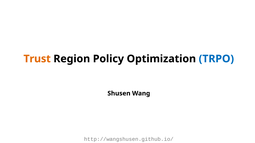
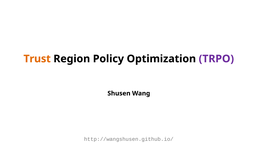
TRPO colour: blue -> purple
